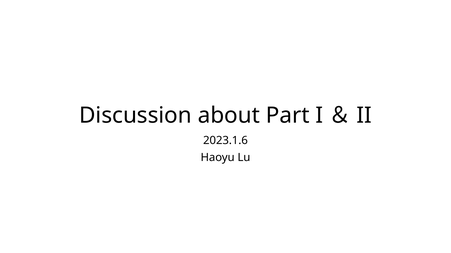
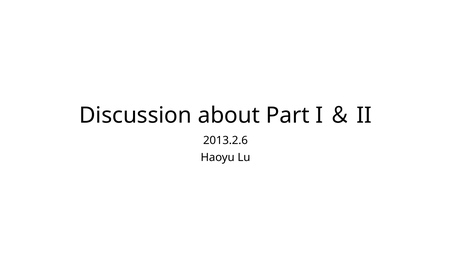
2023.1.6: 2023.1.6 -> 2013.2.6
